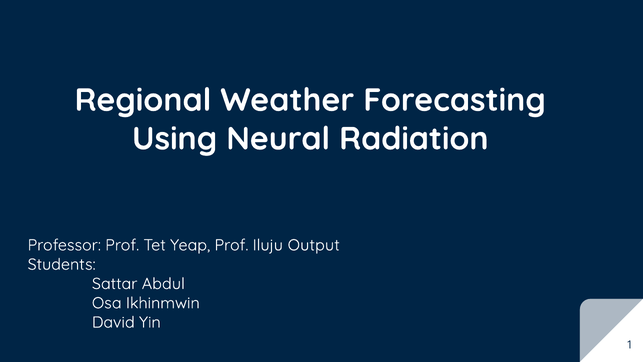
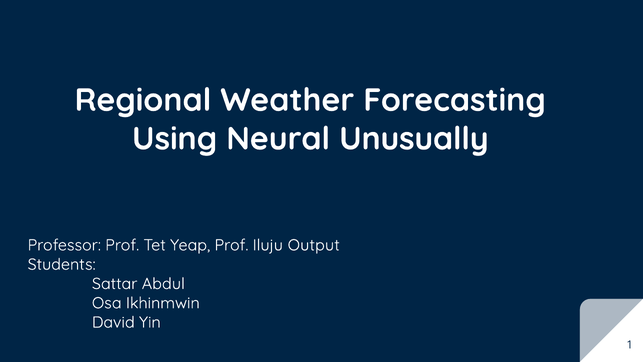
Radiation: Radiation -> Unusually
